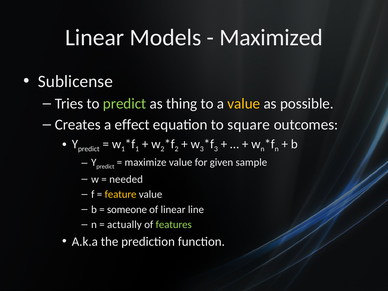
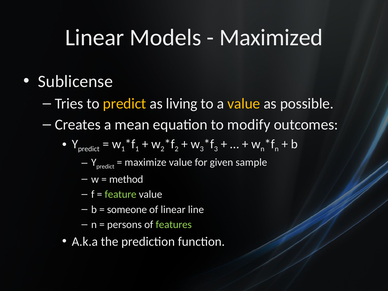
predict at (125, 104) colour: light green -> yellow
thing: thing -> living
effect: effect -> mean
square: square -> modify
needed: needed -> method
feature colour: yellow -> light green
actually: actually -> persons
